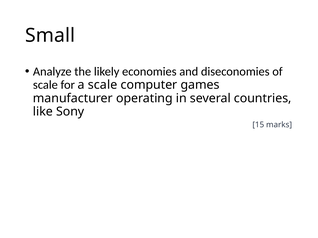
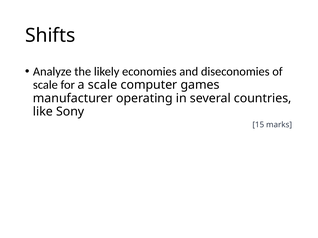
Small: Small -> Shifts
